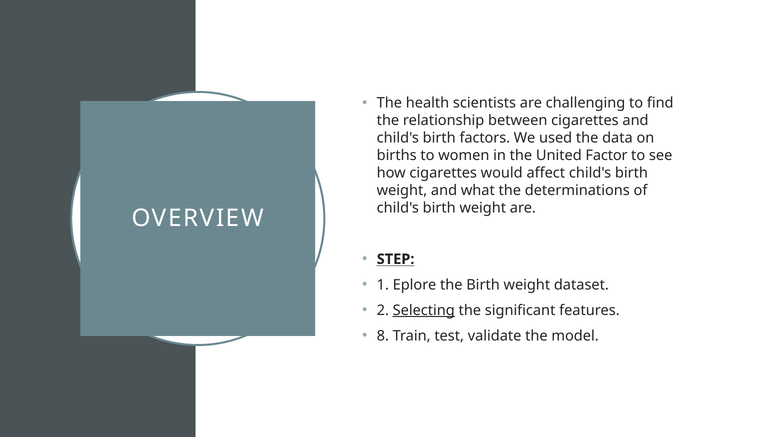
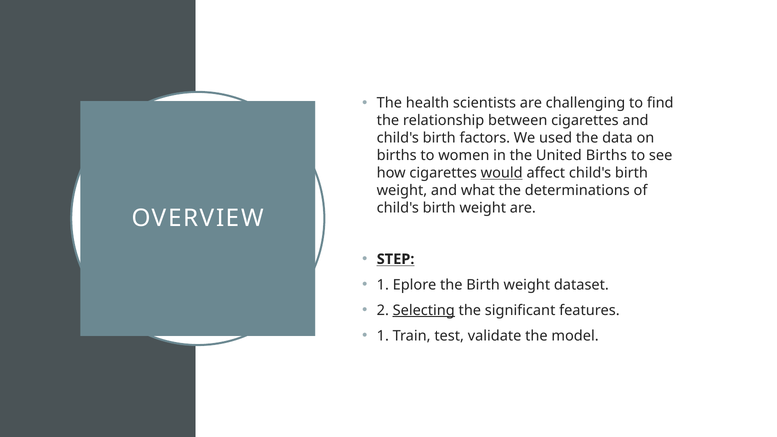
United Factor: Factor -> Births
would underline: none -> present
8 at (383, 336): 8 -> 1
